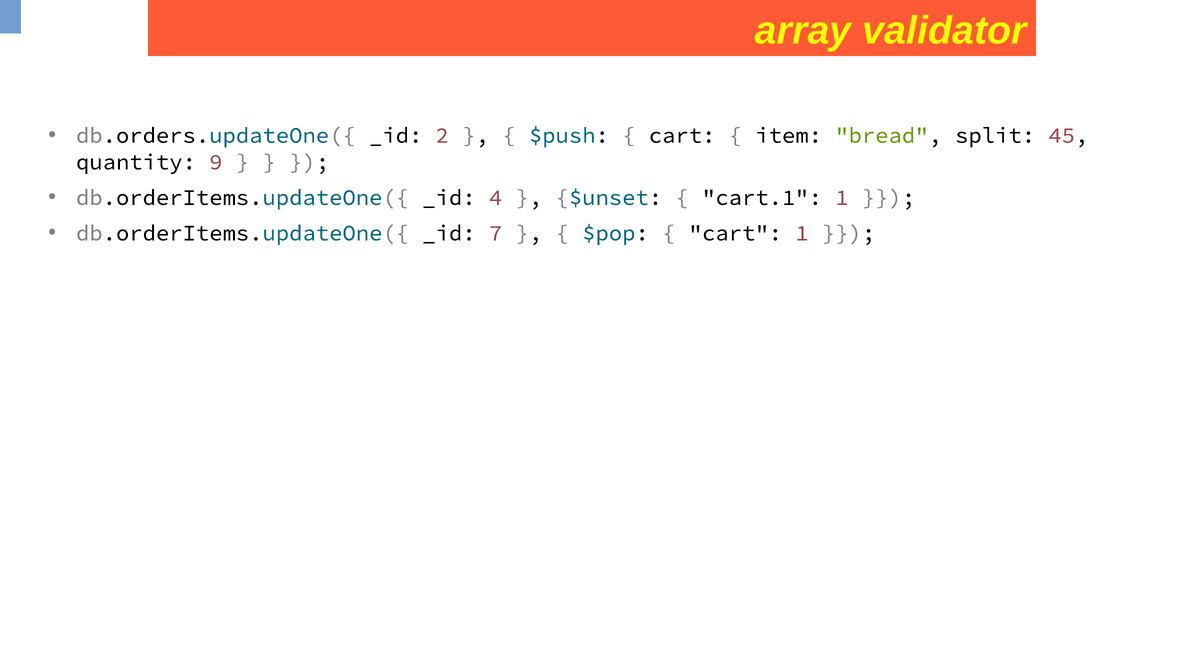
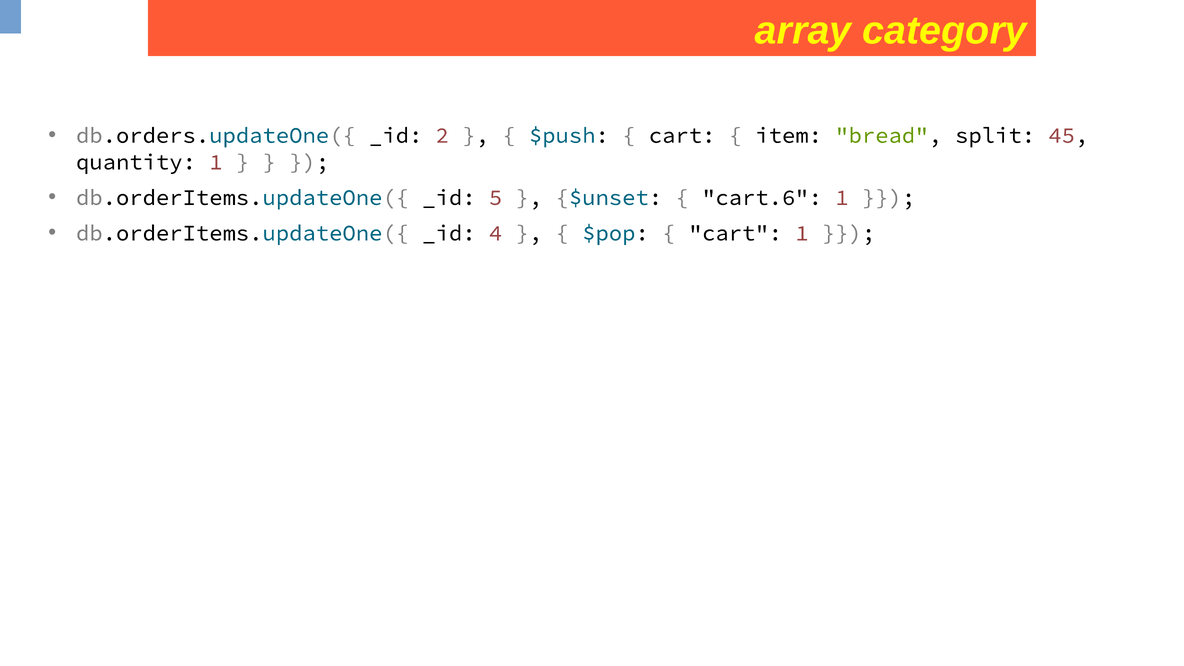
validator: validator -> category
quantity 9: 9 -> 1
4: 4 -> 5
cart.1: cart.1 -> cart.6
7: 7 -> 4
